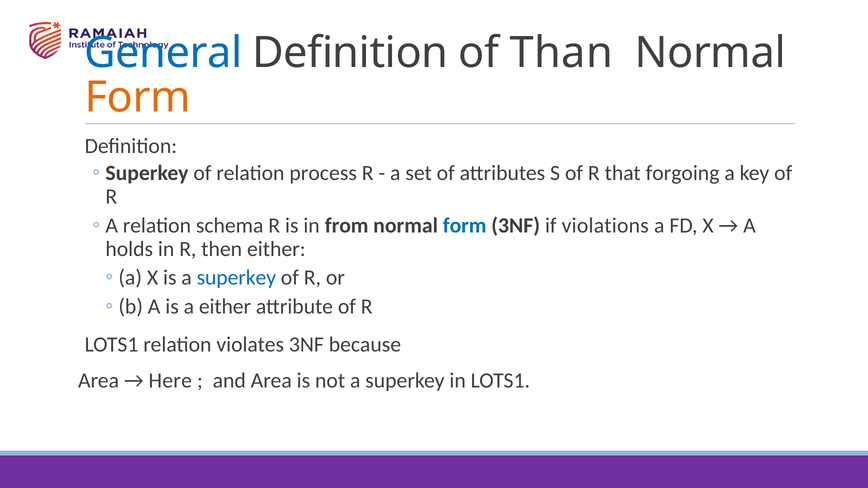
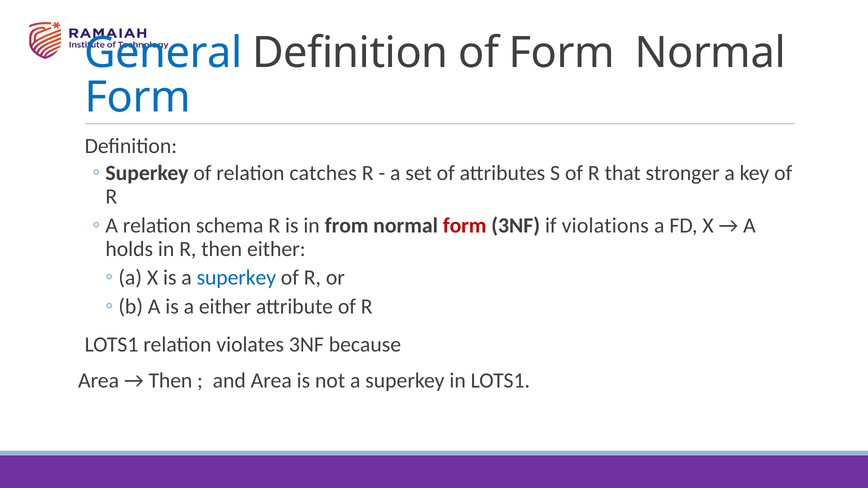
of Than: Than -> Form
Form at (138, 97) colour: orange -> blue
process: process -> catches
forgoing: forgoing -> stronger
form at (465, 226) colour: blue -> red
Here at (170, 381): Here -> Then
